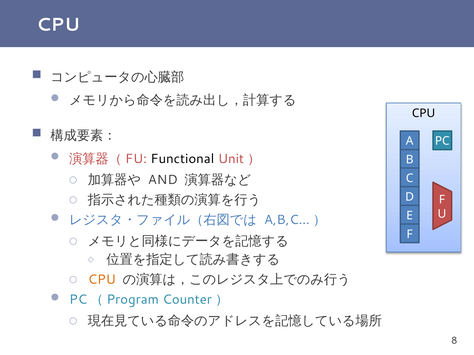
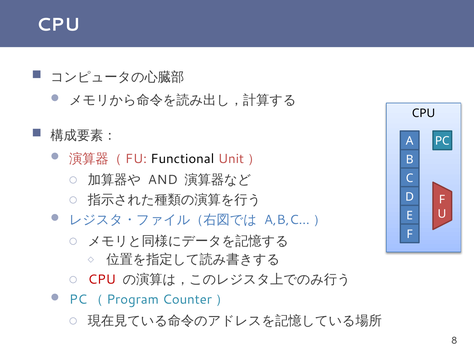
CPU at (102, 280) colour: orange -> red
